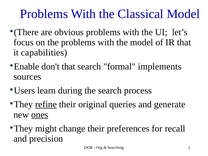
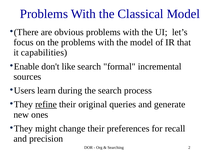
don't that: that -> like
implements: implements -> incremental
ones underline: present -> none
